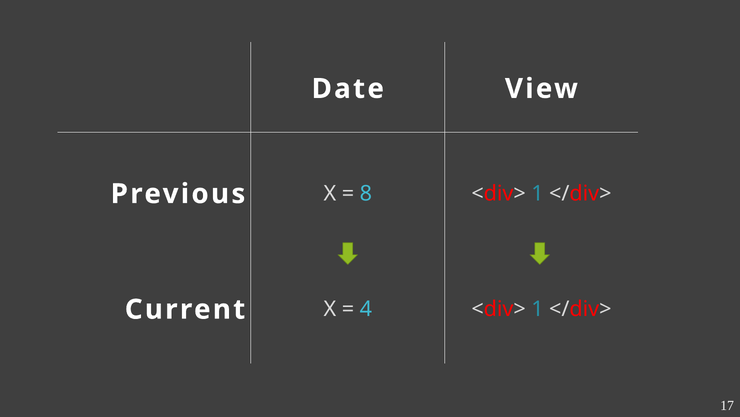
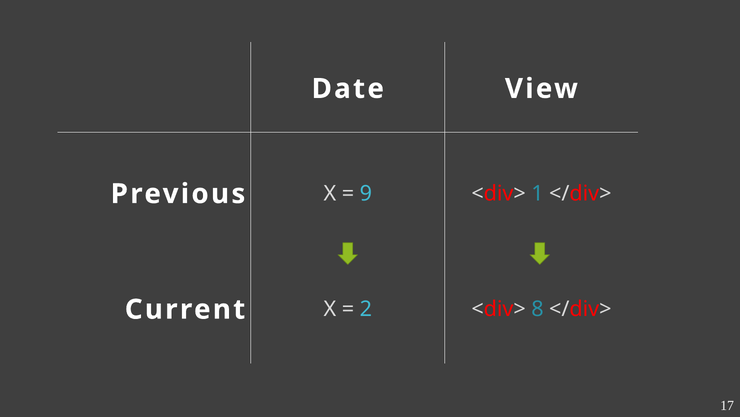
8: 8 -> 9
4: 4 -> 2
1 at (537, 309): 1 -> 8
